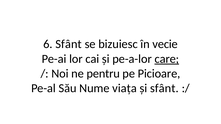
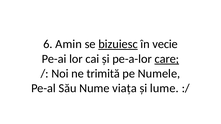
6 Sfânt: Sfânt -> Amin
bizuiesc underline: none -> present
pentru: pentru -> trimită
Picioare: Picioare -> Numele
și sfânt: sfânt -> lume
